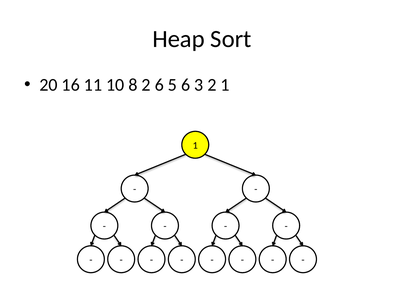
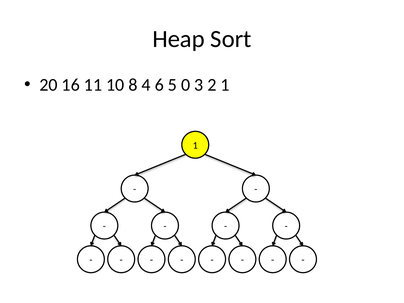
8 2: 2 -> 4
5 6: 6 -> 0
